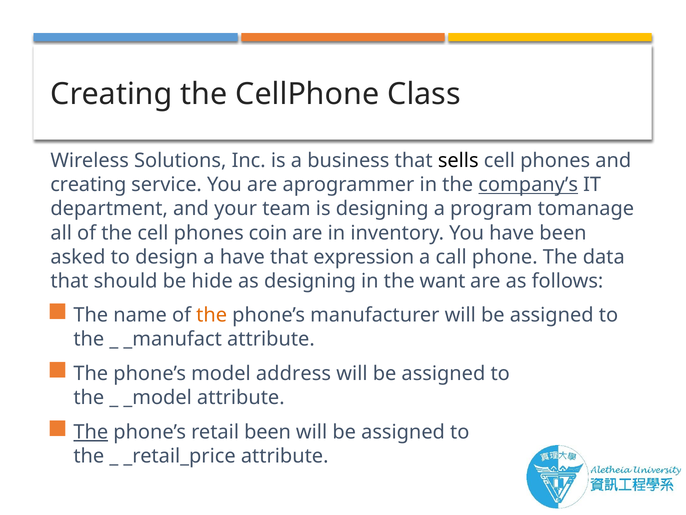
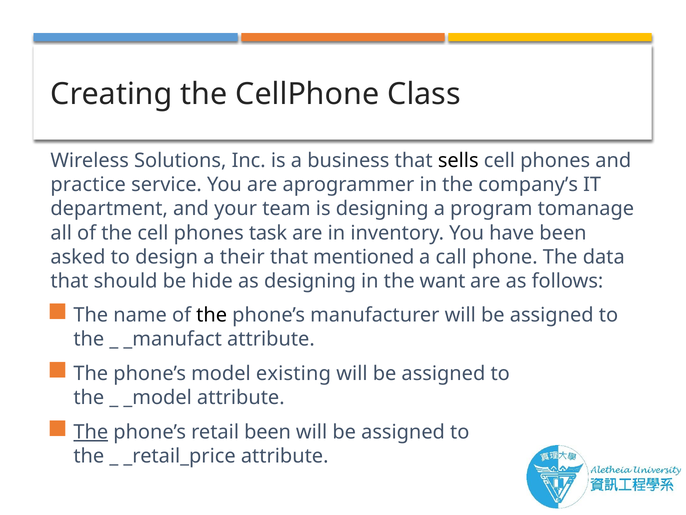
creating at (88, 185): creating -> practice
company’s underline: present -> none
coin: coin -> task
a have: have -> their
expression: expression -> mentioned
the at (212, 315) colour: orange -> black
address: address -> existing
